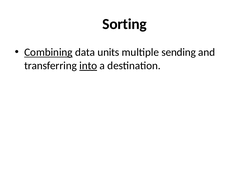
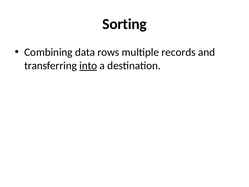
Combining underline: present -> none
units: units -> rows
sending: sending -> records
